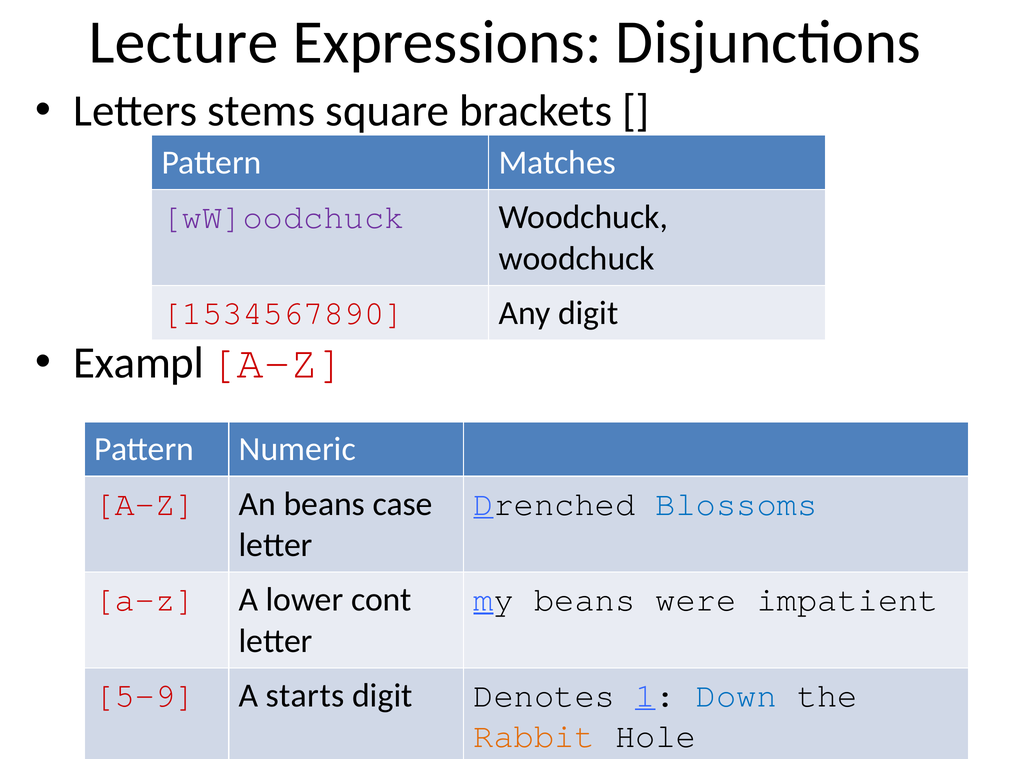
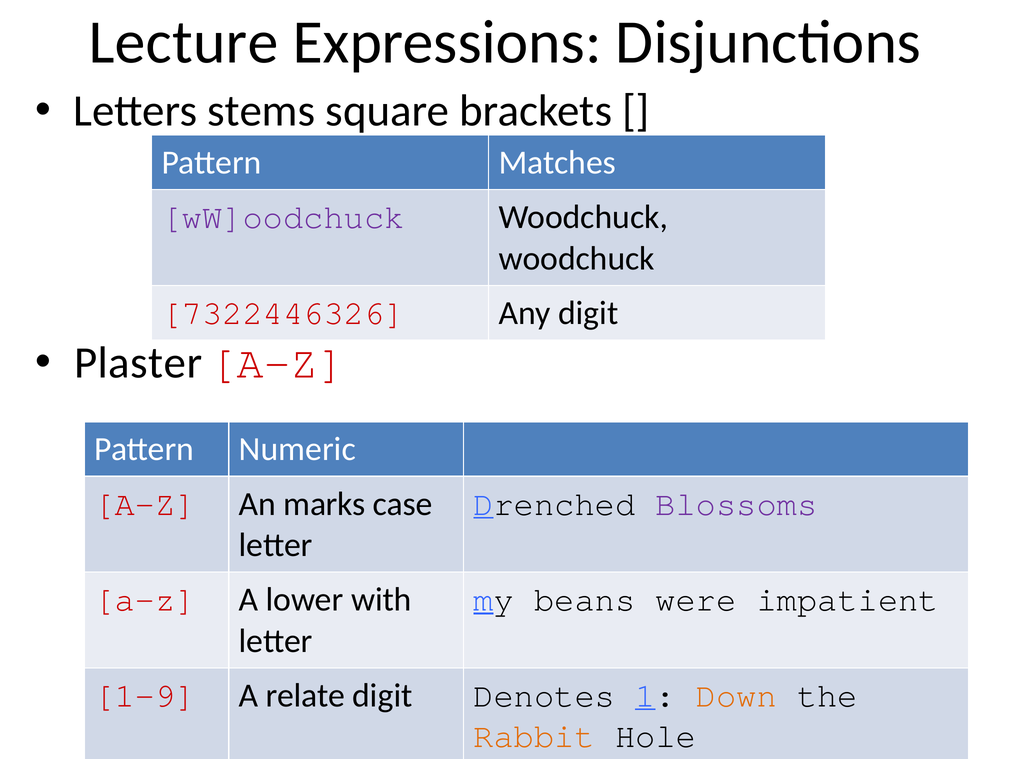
1534567890: 1534567890 -> 7322446326
Exampl: Exampl -> Plaster
An beans: beans -> marks
Blossoms colour: blue -> purple
cont: cont -> with
5-9: 5-9 -> 1-9
starts: starts -> relate
Down colour: blue -> orange
